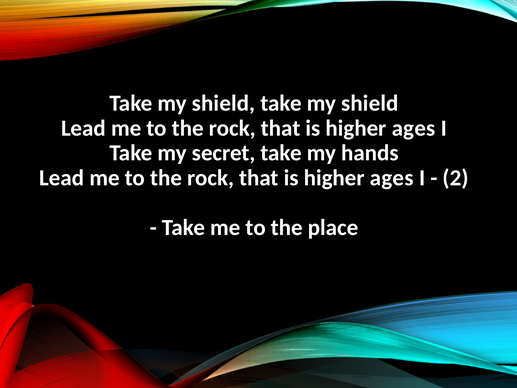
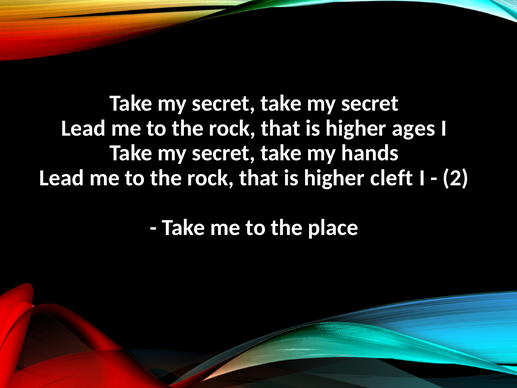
shield at (224, 103): shield -> secret
shield at (370, 103): shield -> secret
ages at (392, 178): ages -> cleft
